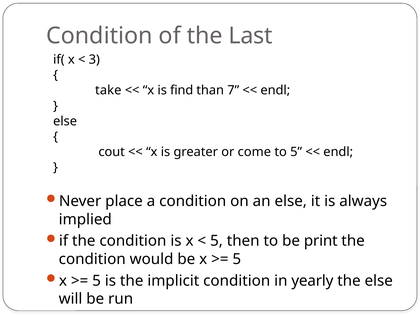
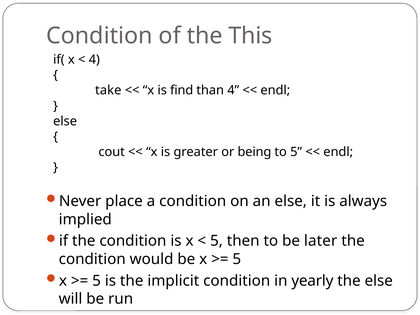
Last: Last -> This
3 at (94, 60): 3 -> 4
than 7: 7 -> 4
come: come -> being
print: print -> later
